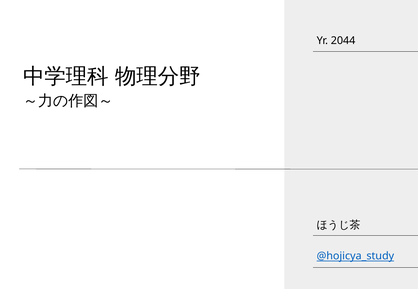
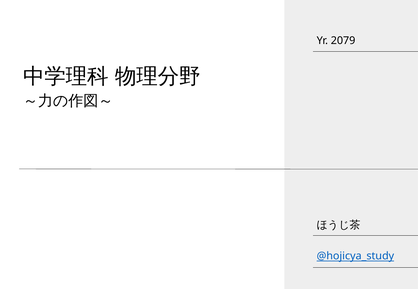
2044: 2044 -> 2079
